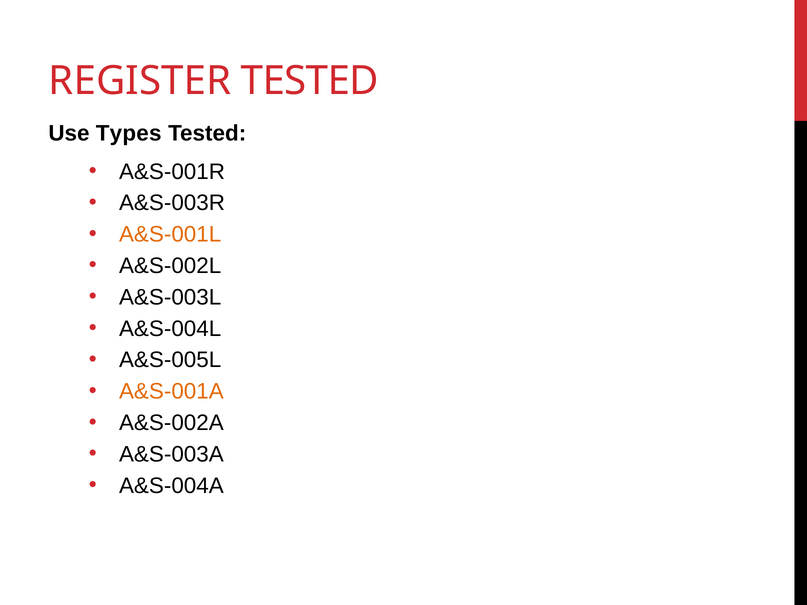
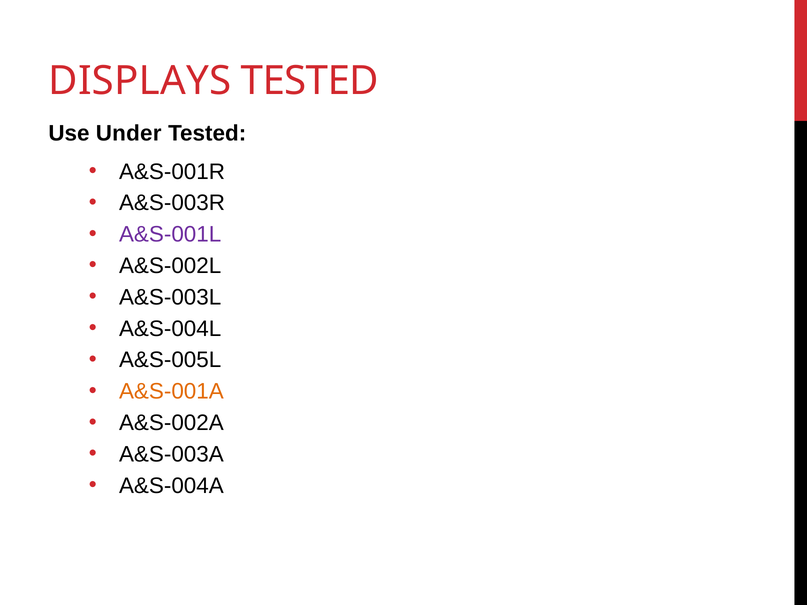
REGISTER: REGISTER -> DISPLAYS
Types: Types -> Under
A&S-001L colour: orange -> purple
